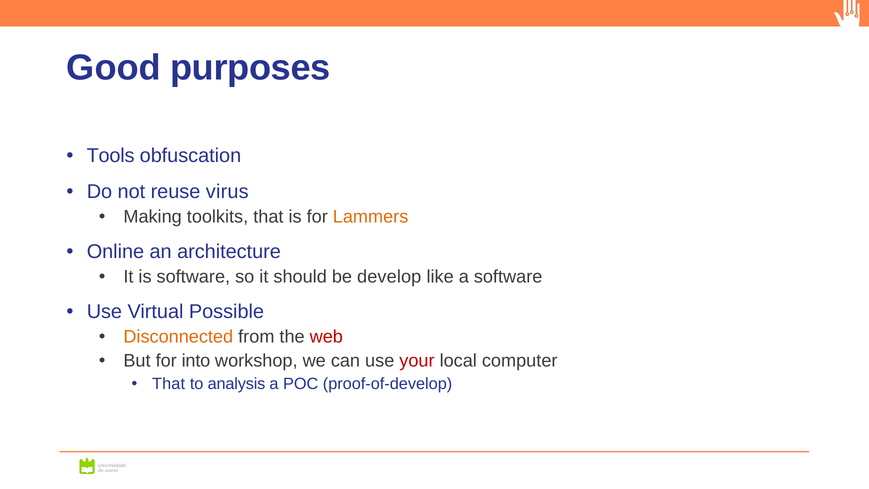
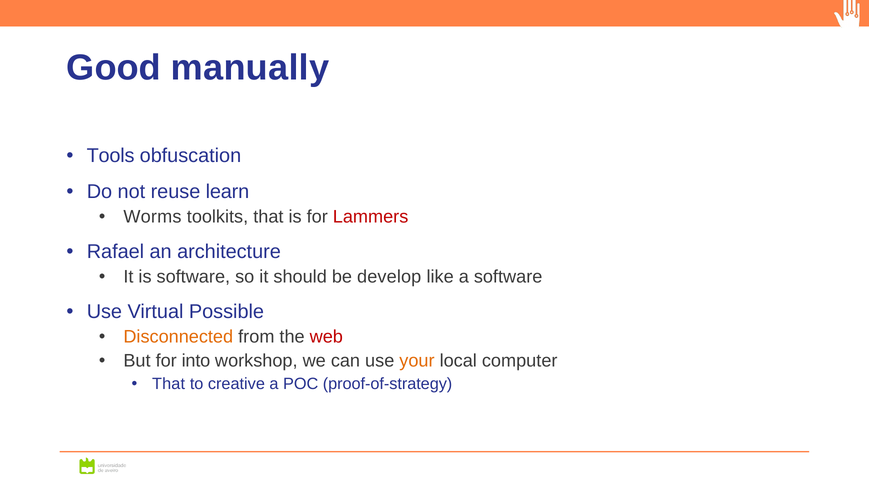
purposes: purposes -> manually
virus: virus -> learn
Making: Making -> Worms
Lammers colour: orange -> red
Online: Online -> Rafael
your colour: red -> orange
analysis: analysis -> creative
proof-of-develop: proof-of-develop -> proof-of-strategy
